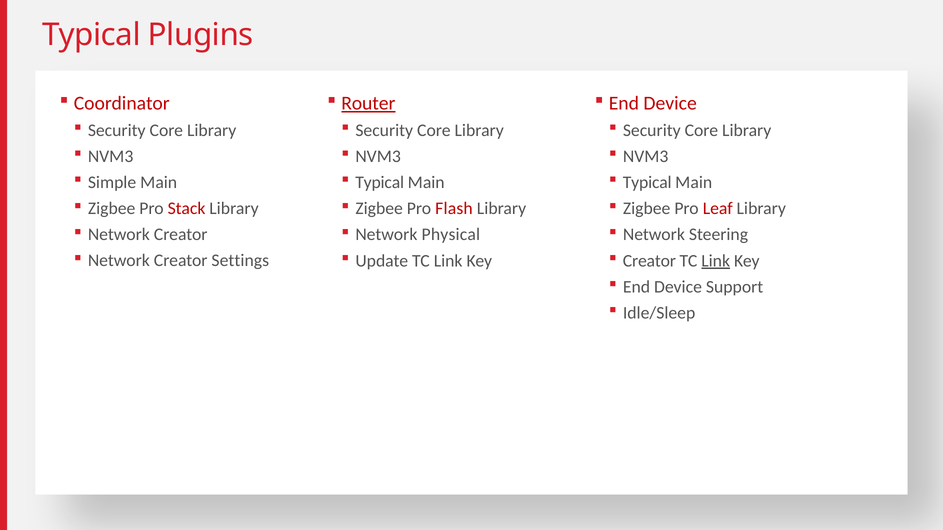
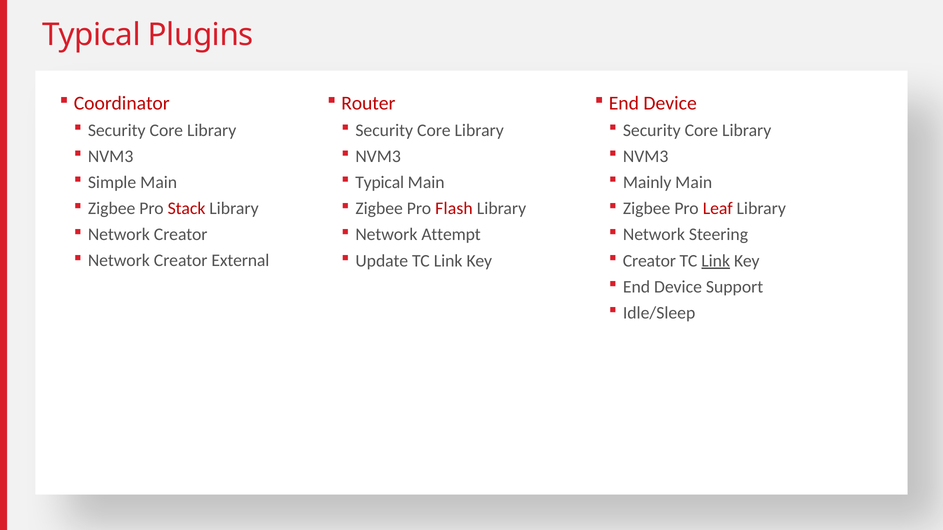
Router underline: present -> none
Typical at (647, 183): Typical -> Mainly
Physical: Physical -> Attempt
Settings: Settings -> External
